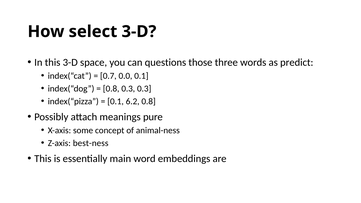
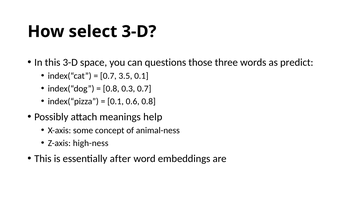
0.0: 0.0 -> 3.5
0.3 0.3: 0.3 -> 0.7
6.2: 6.2 -> 0.6
pure: pure -> help
best-ness: best-ness -> high-ness
main: main -> after
